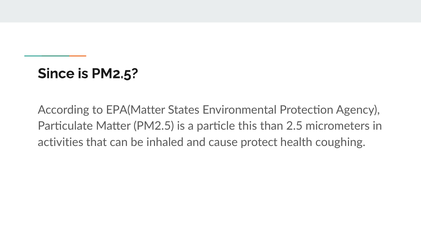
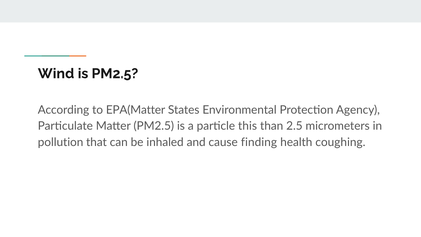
Since: Since -> Wind
activities: activities -> pollution
protect: protect -> finding
